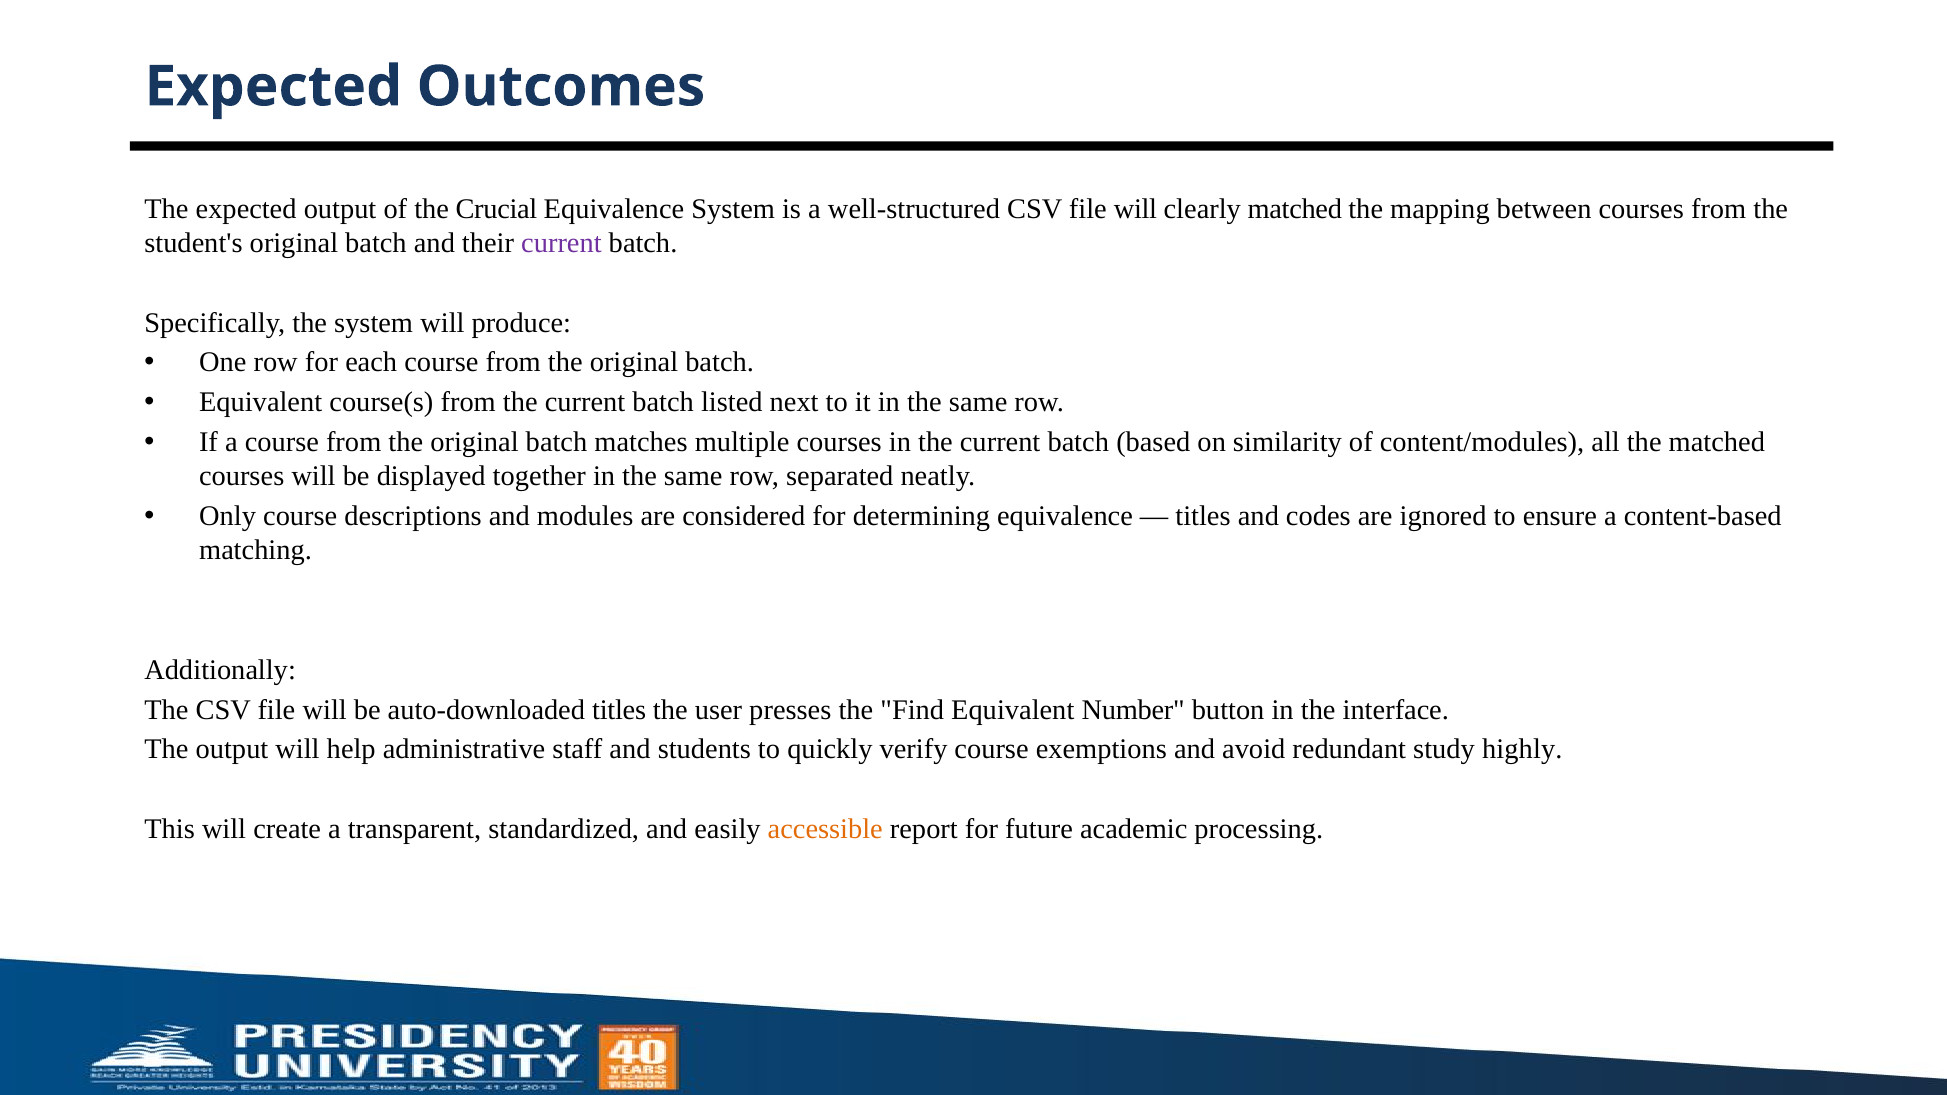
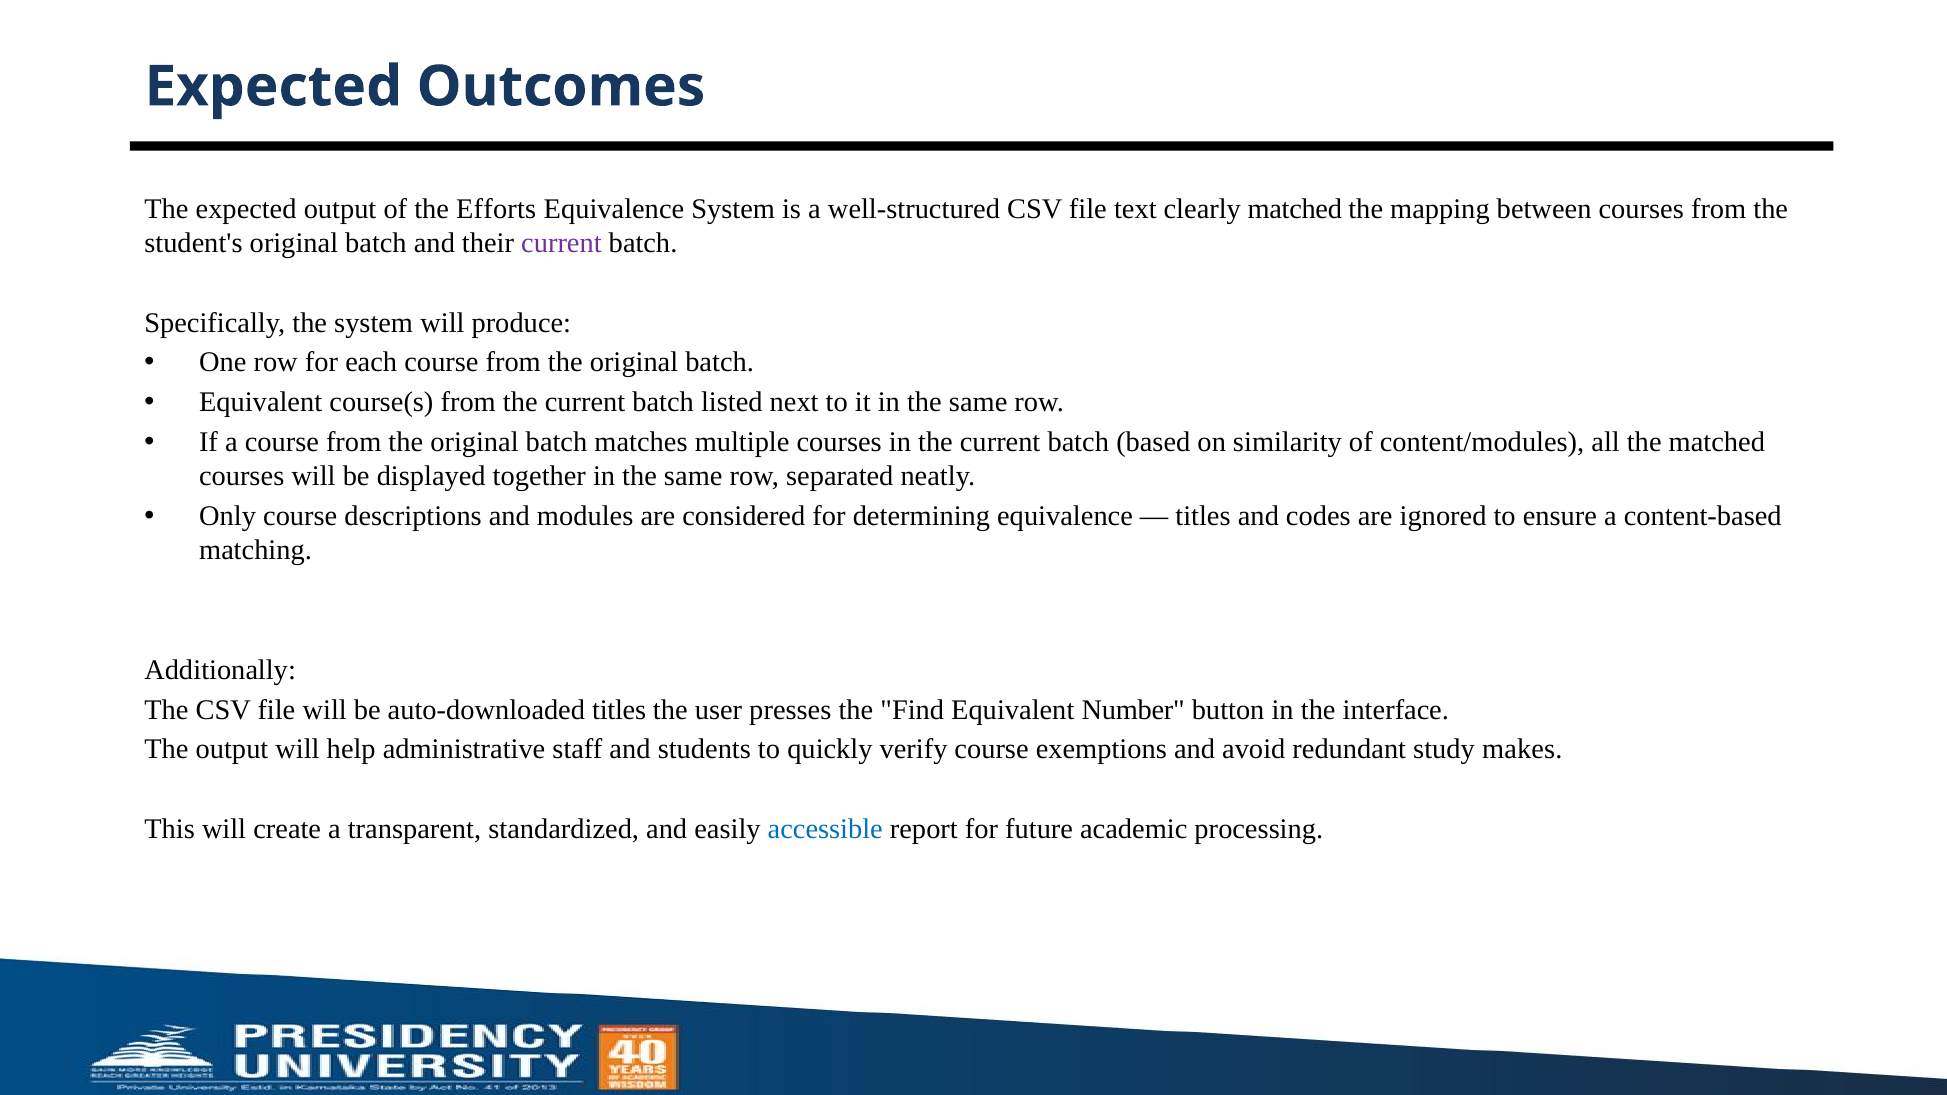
Crucial: Crucial -> Efforts
well-structured CSV file will: will -> text
highly: highly -> makes
accessible colour: orange -> blue
